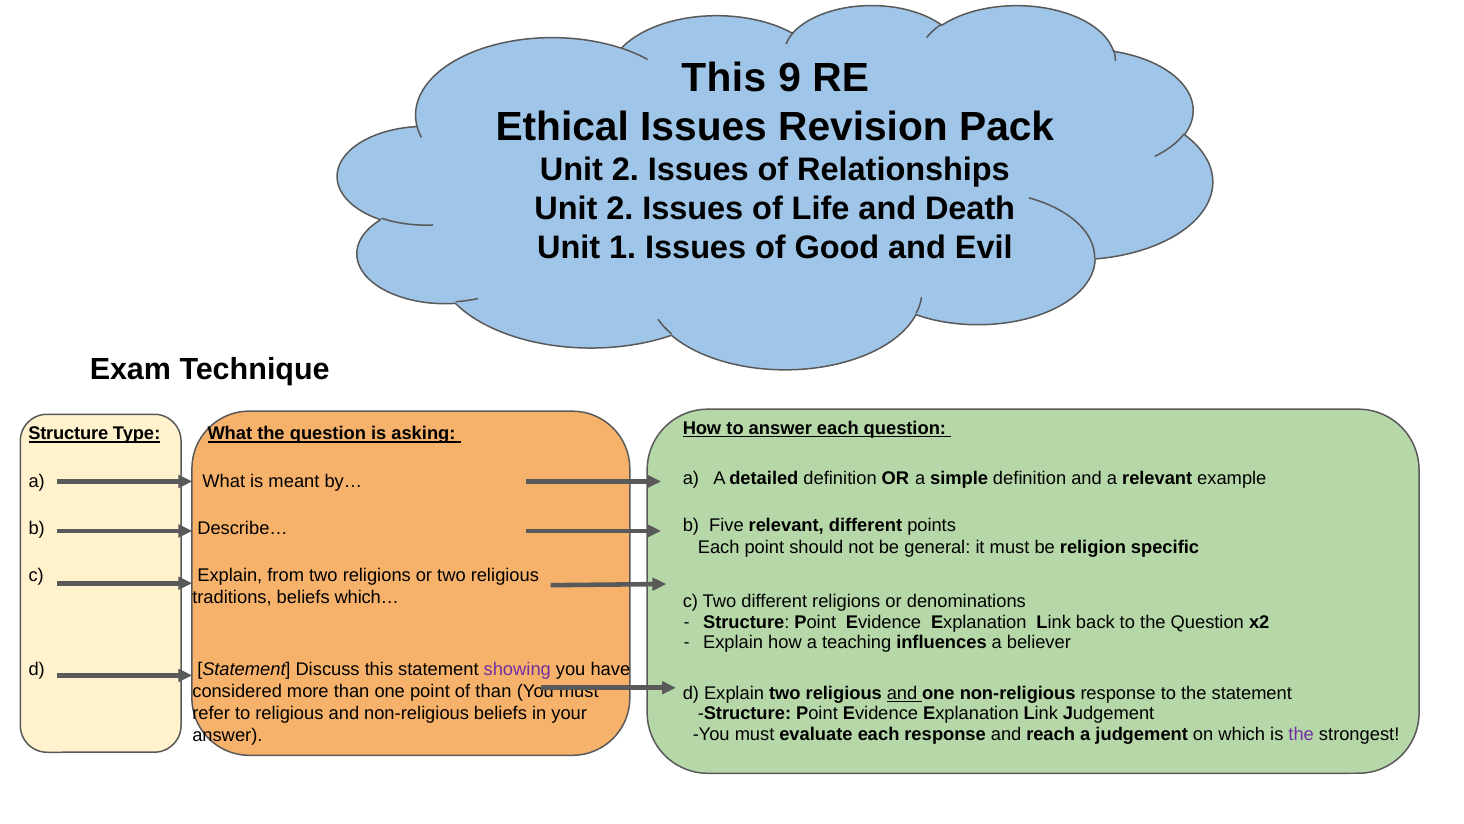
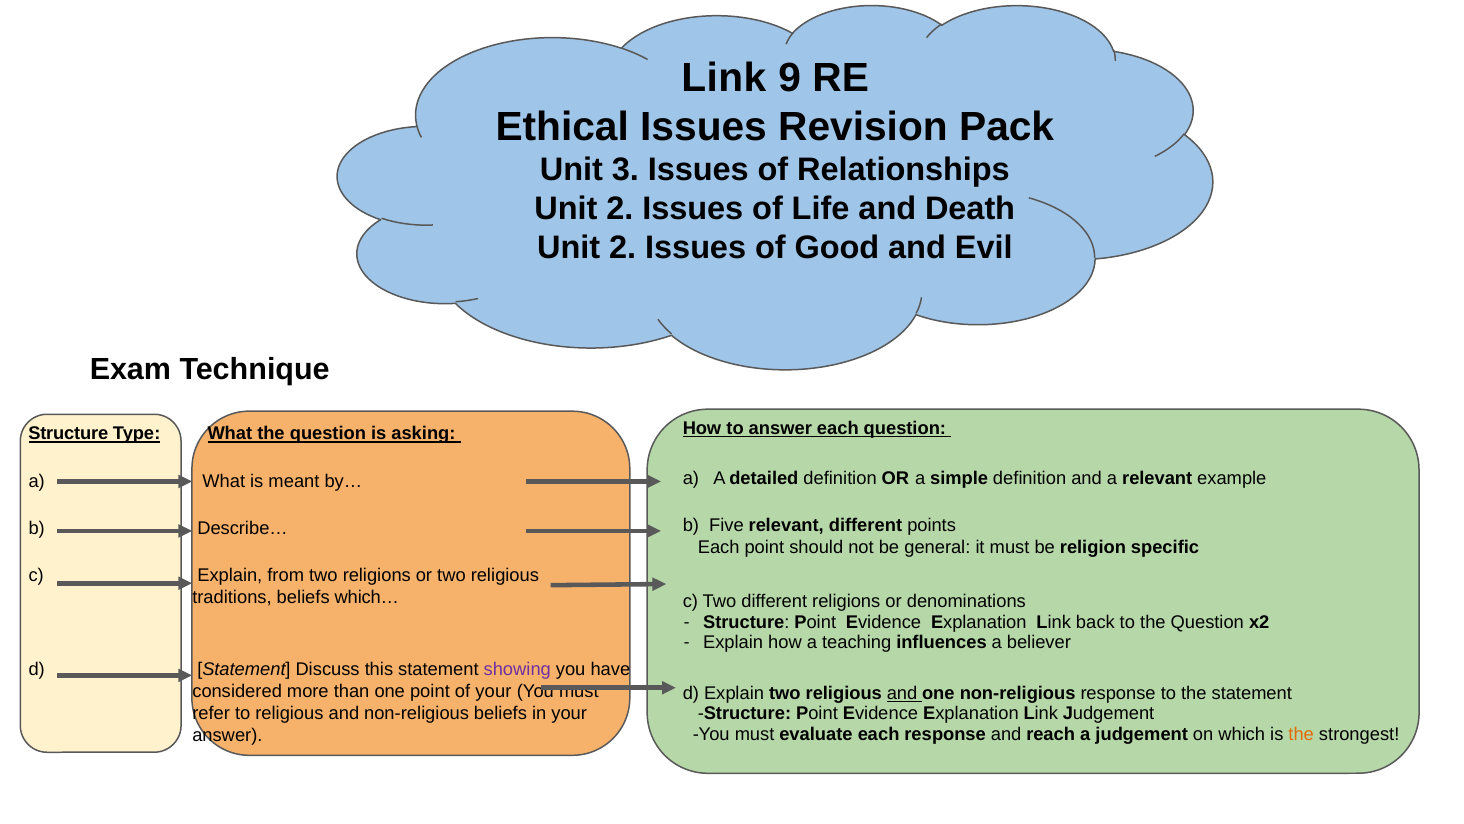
This at (724, 78): This -> Link
2 at (625, 170): 2 -> 3
1 at (623, 248): 1 -> 2
of than: than -> your
the at (1301, 734) colour: purple -> orange
